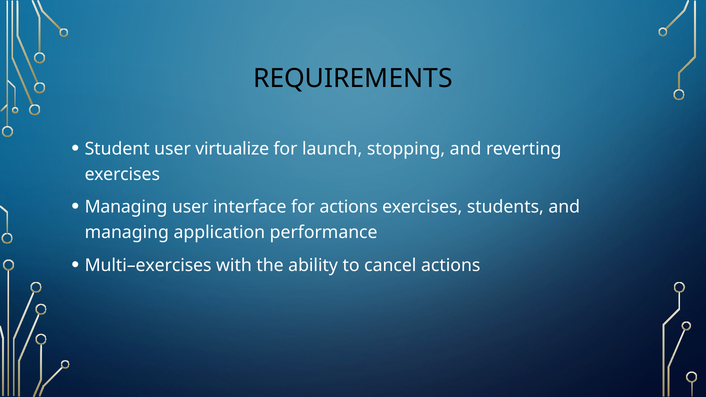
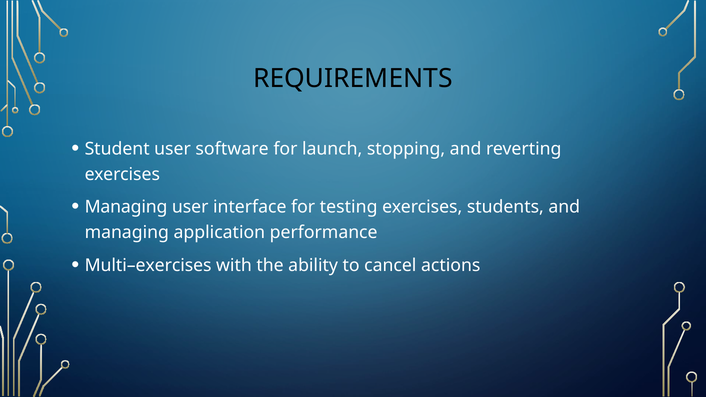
virtualize: virtualize -> software
for actions: actions -> testing
